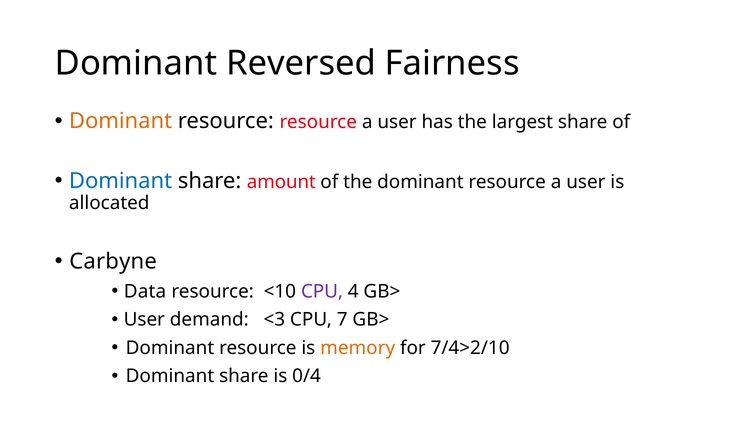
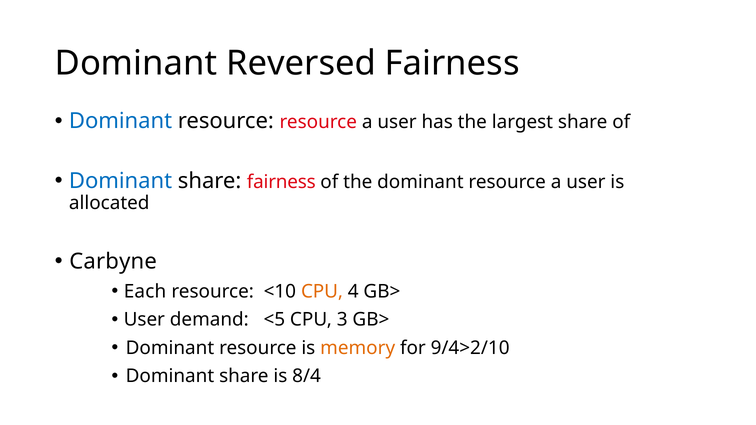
Dominant at (121, 121) colour: orange -> blue
share amount: amount -> fairness
Data: Data -> Each
CPU at (322, 292) colour: purple -> orange
<3: <3 -> <5
7: 7 -> 3
7/4>2/10: 7/4>2/10 -> 9/4>2/10
0/4: 0/4 -> 8/4
